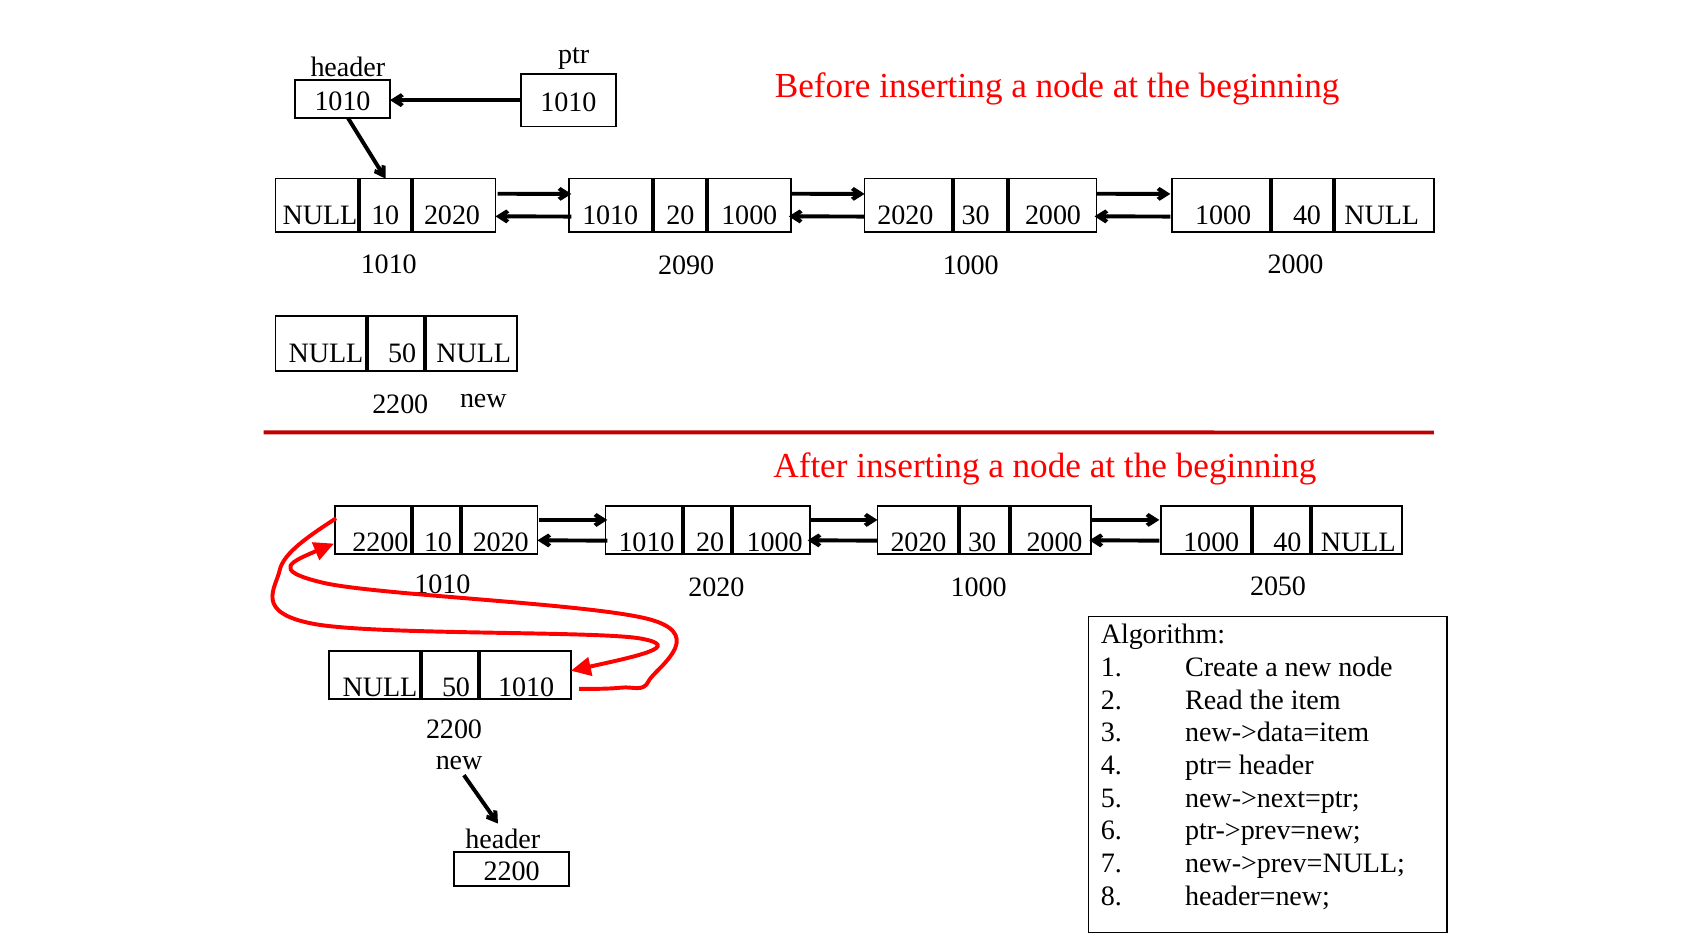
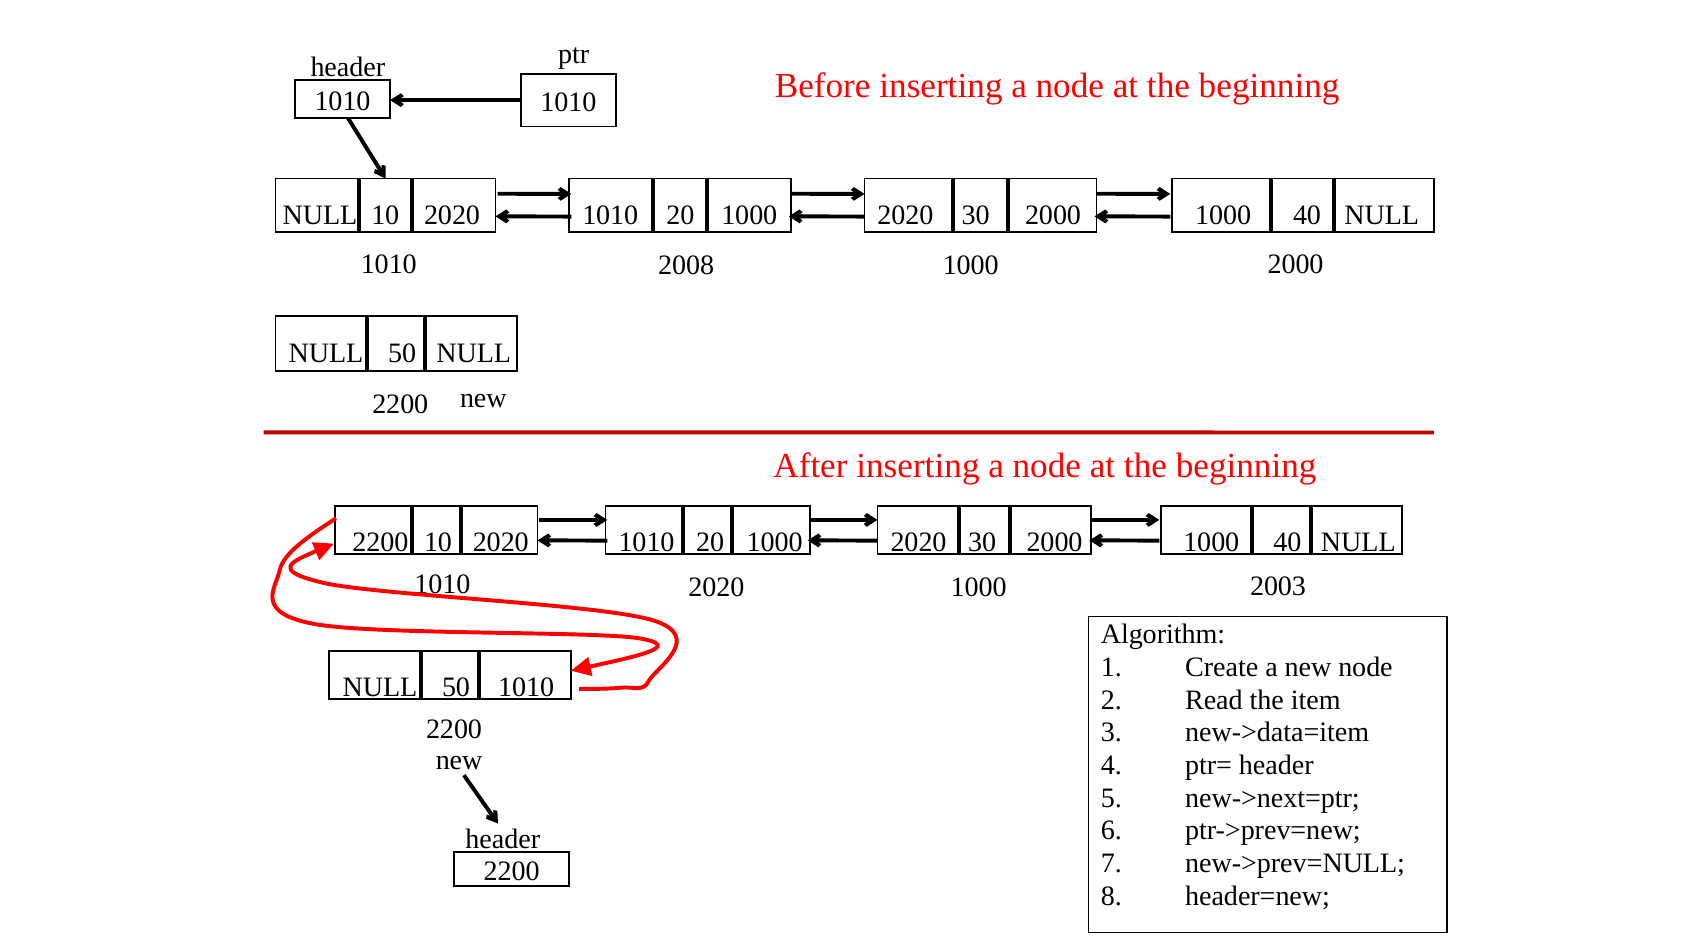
2090: 2090 -> 2008
2050: 2050 -> 2003
